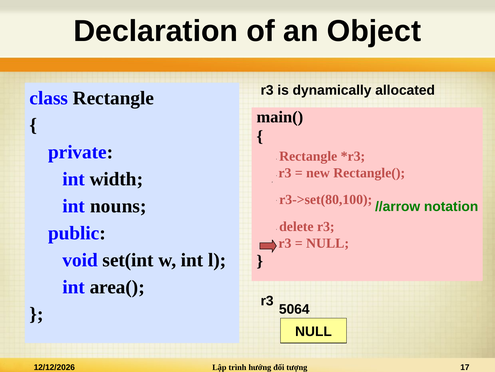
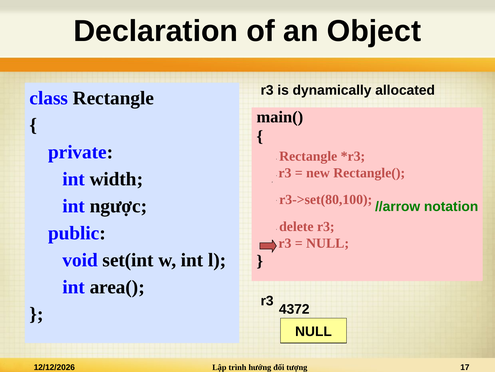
nouns: nouns -> ngược
5064: 5064 -> 4372
